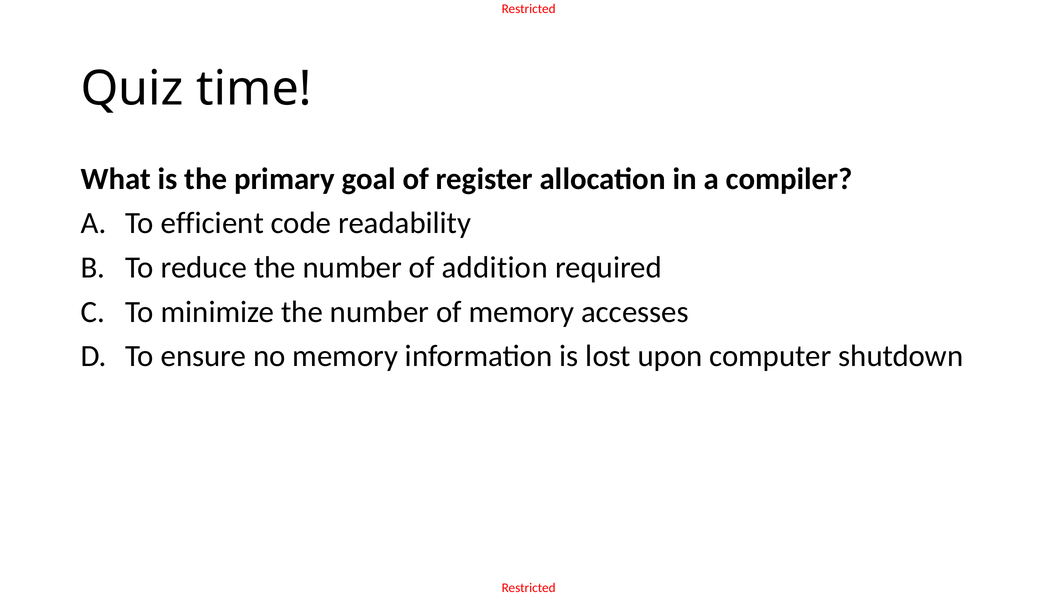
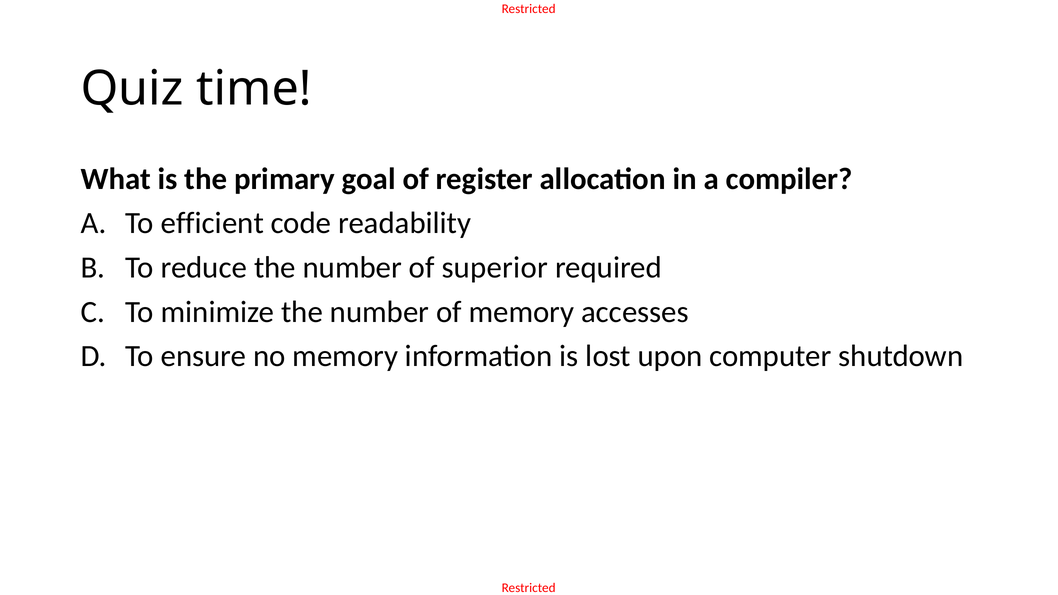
addition: addition -> superior
